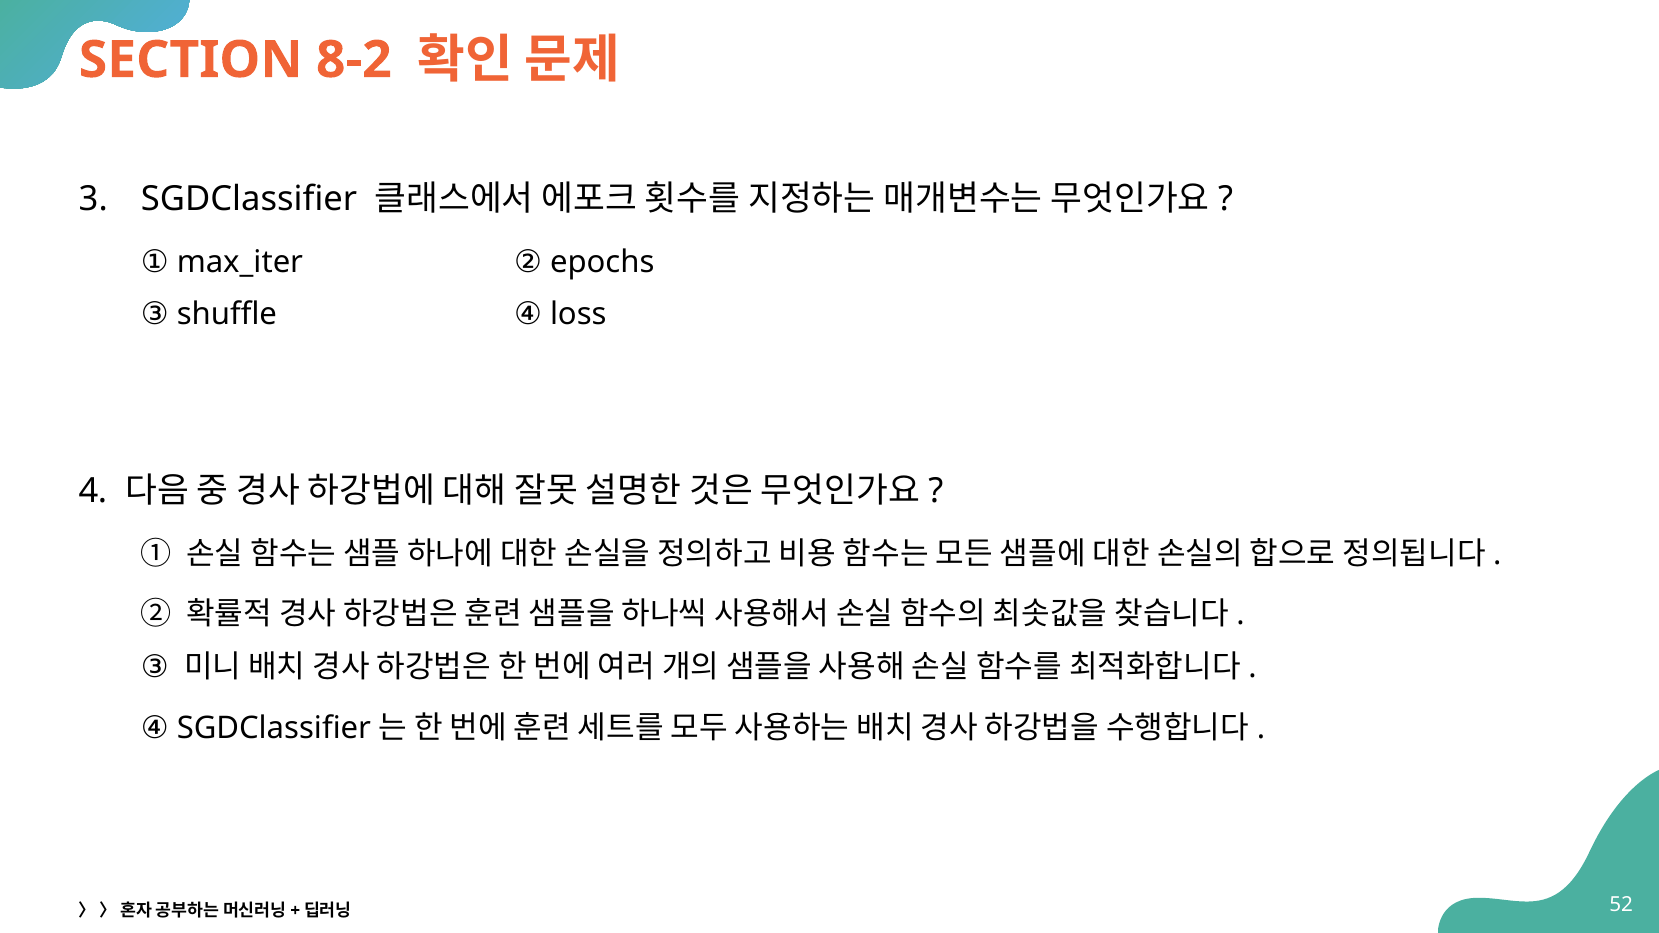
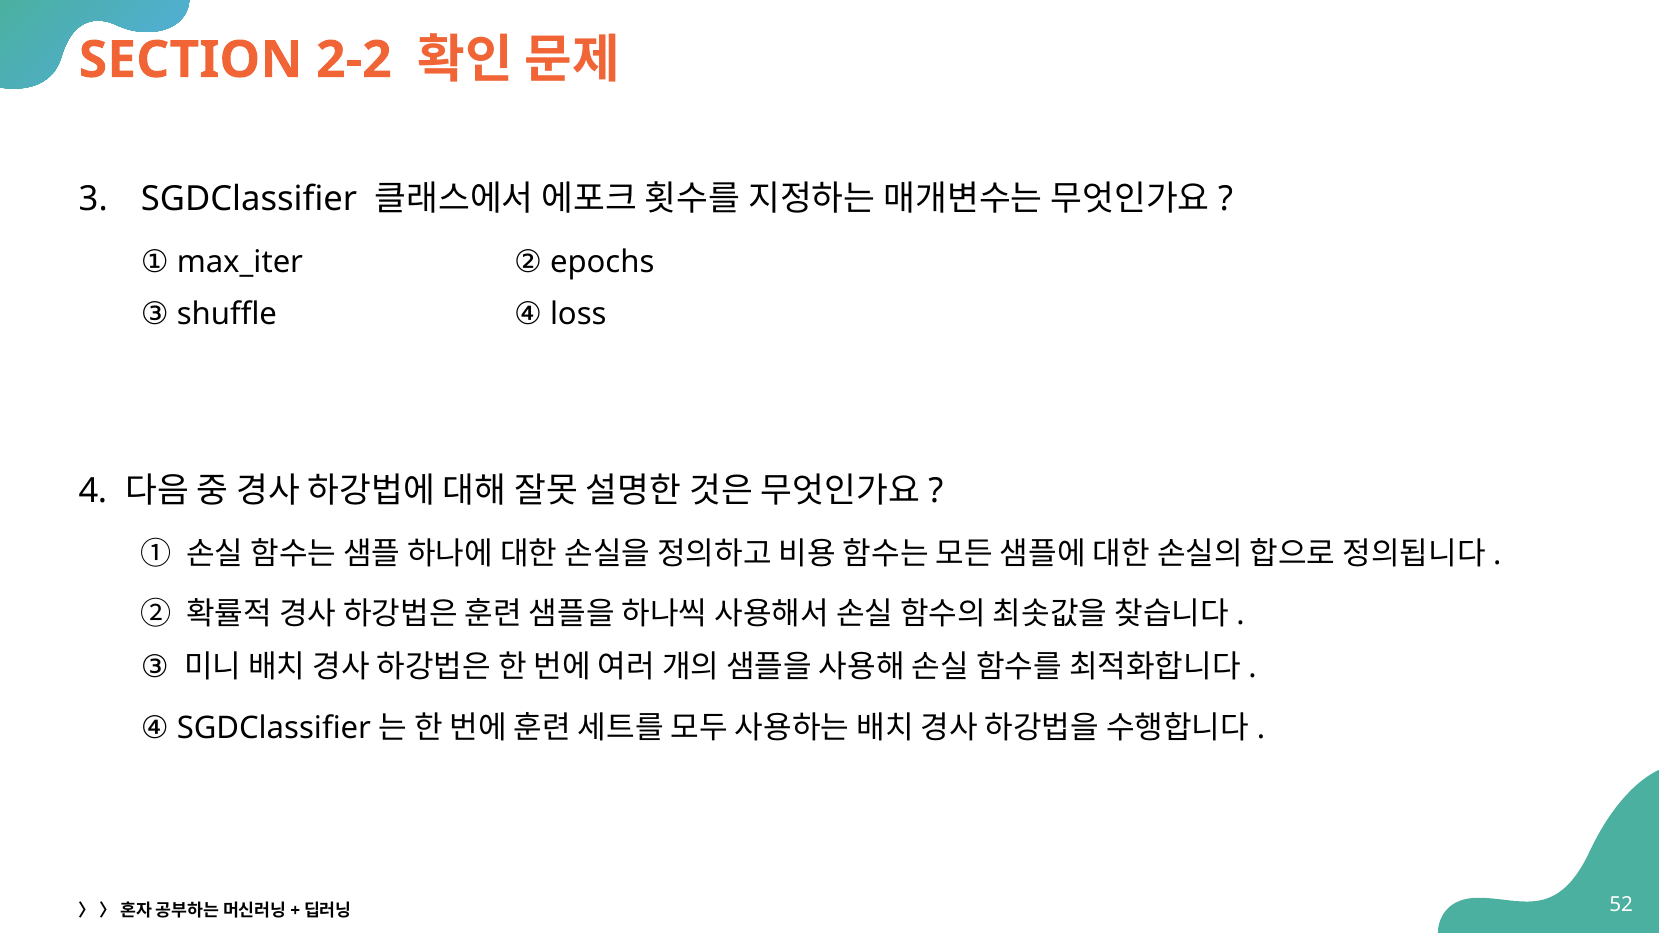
8-2: 8-2 -> 2-2
